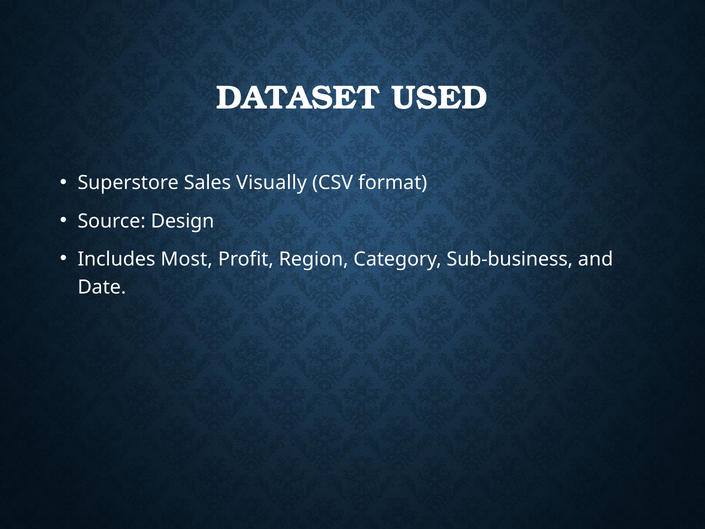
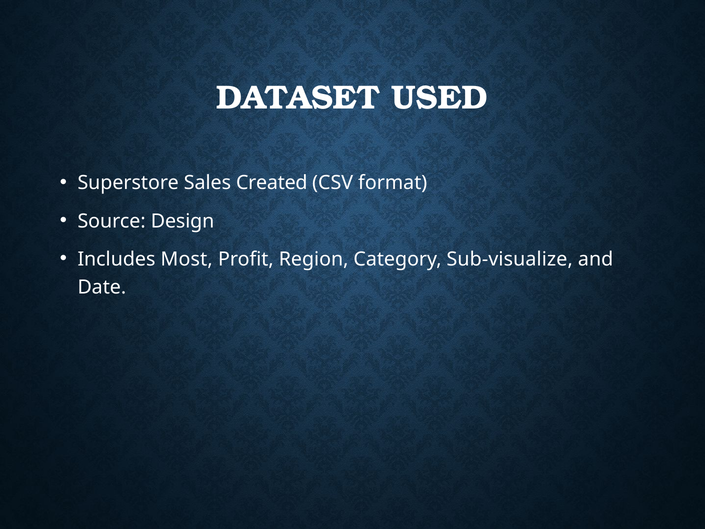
Visually: Visually -> Created
Sub-business: Sub-business -> Sub-visualize
